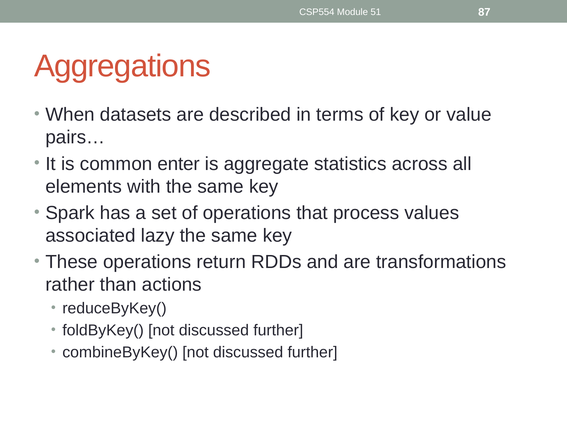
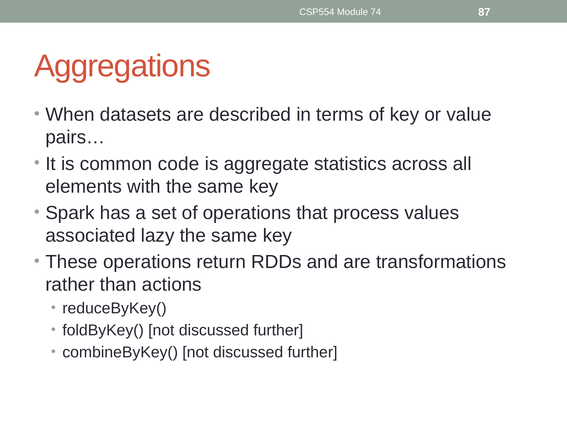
51: 51 -> 74
enter: enter -> code
